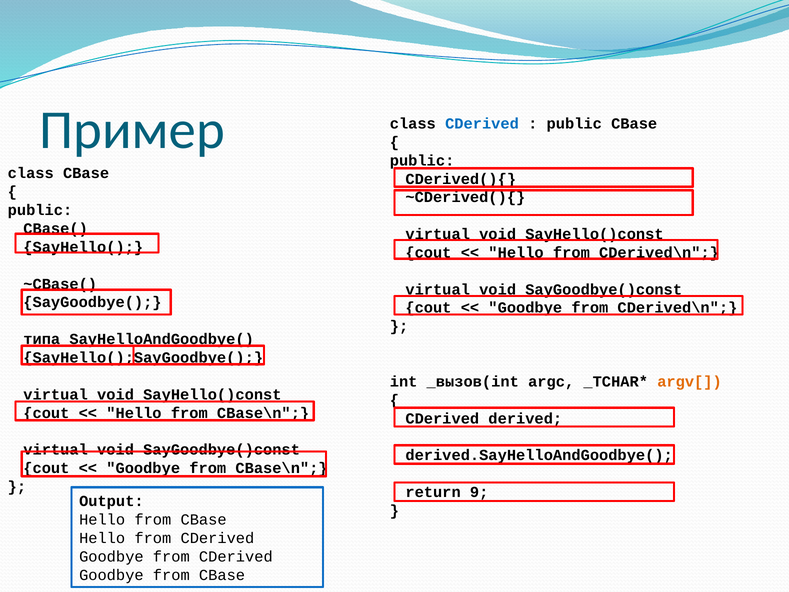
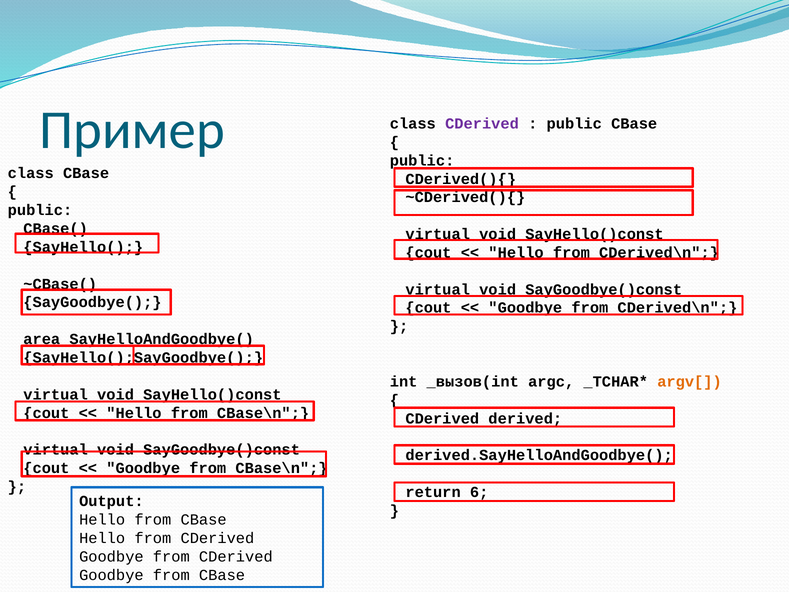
CDerived at (482, 124) colour: blue -> purple
типа: типа -> area
9: 9 -> 6
